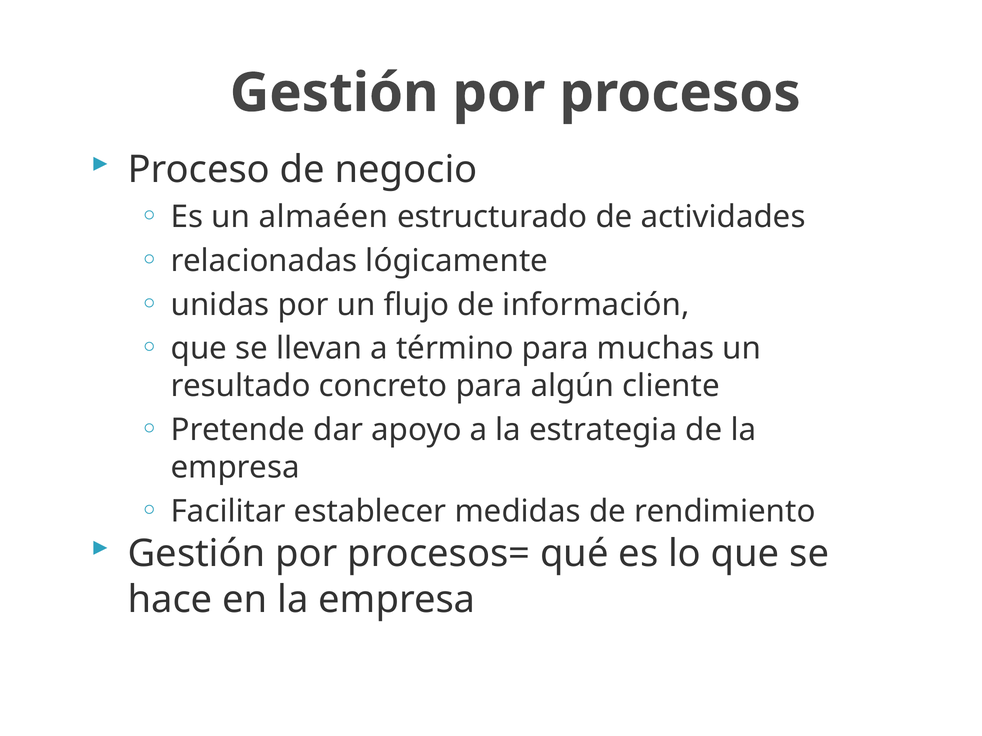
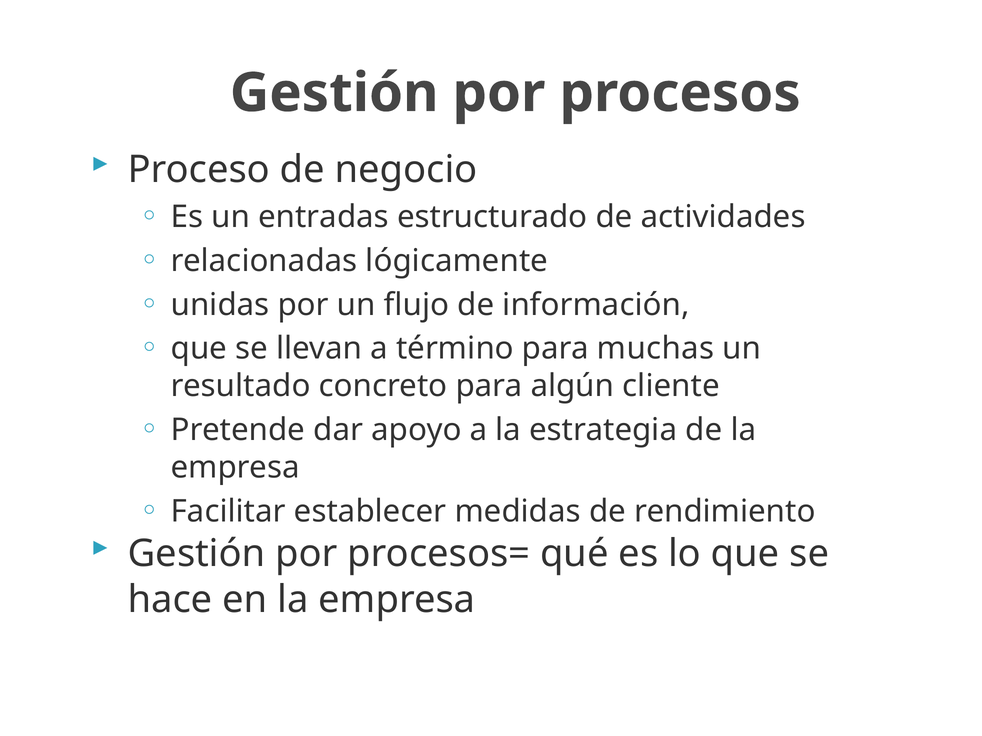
almaéen: almaéen -> entradas
